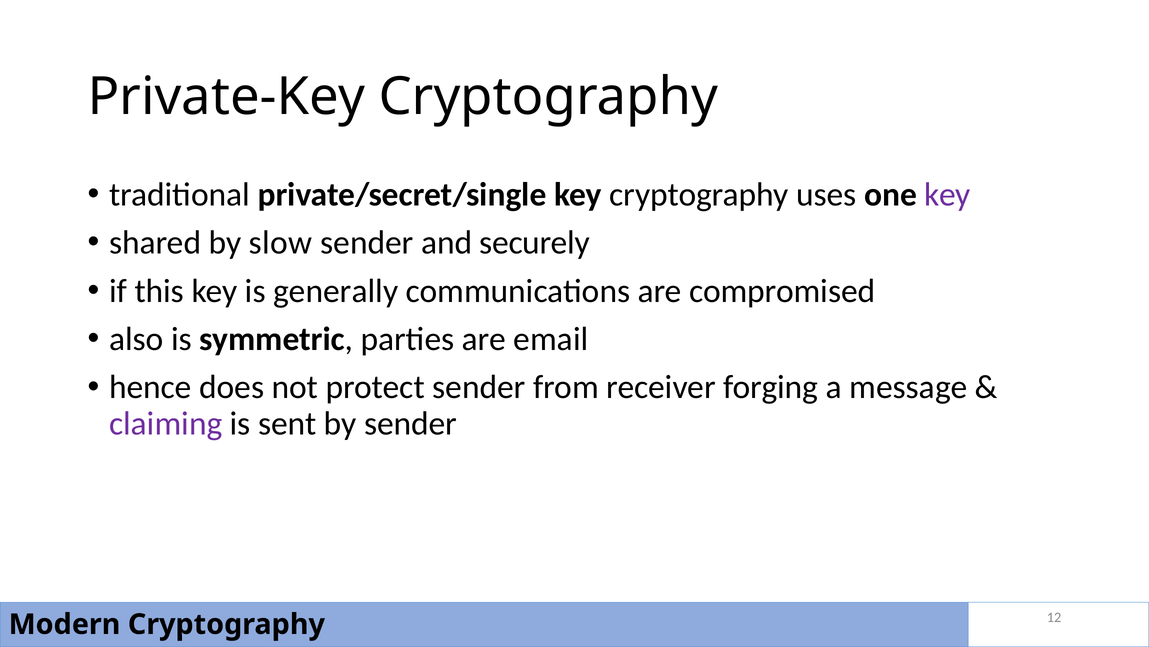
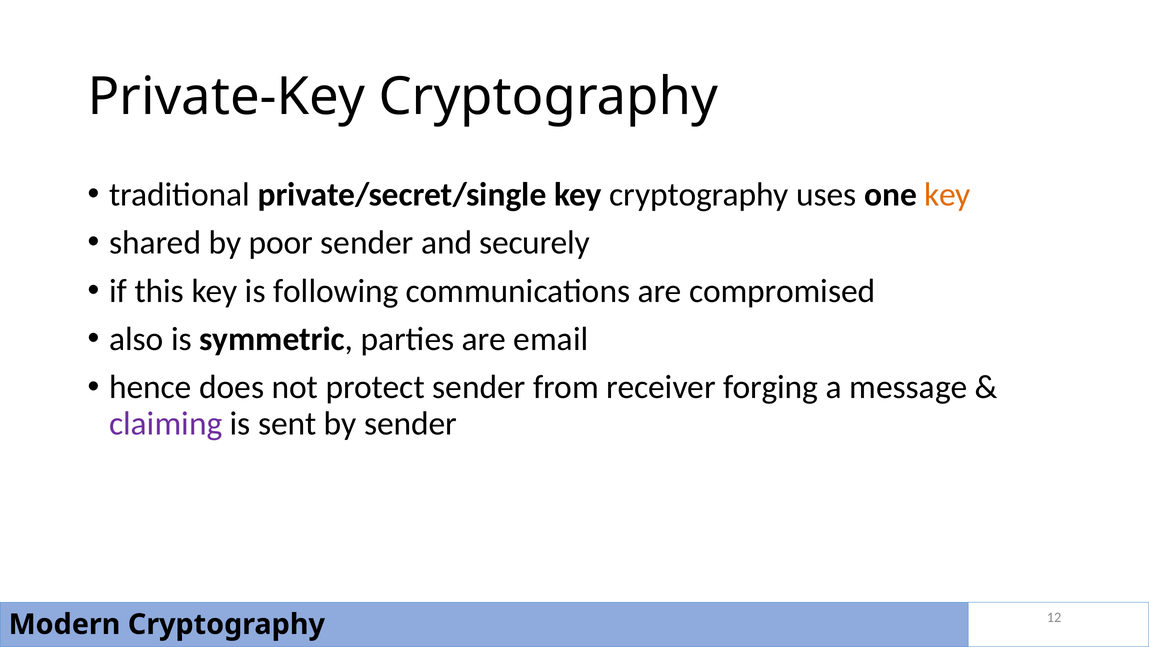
key at (947, 194) colour: purple -> orange
slow: slow -> poor
generally: generally -> following
